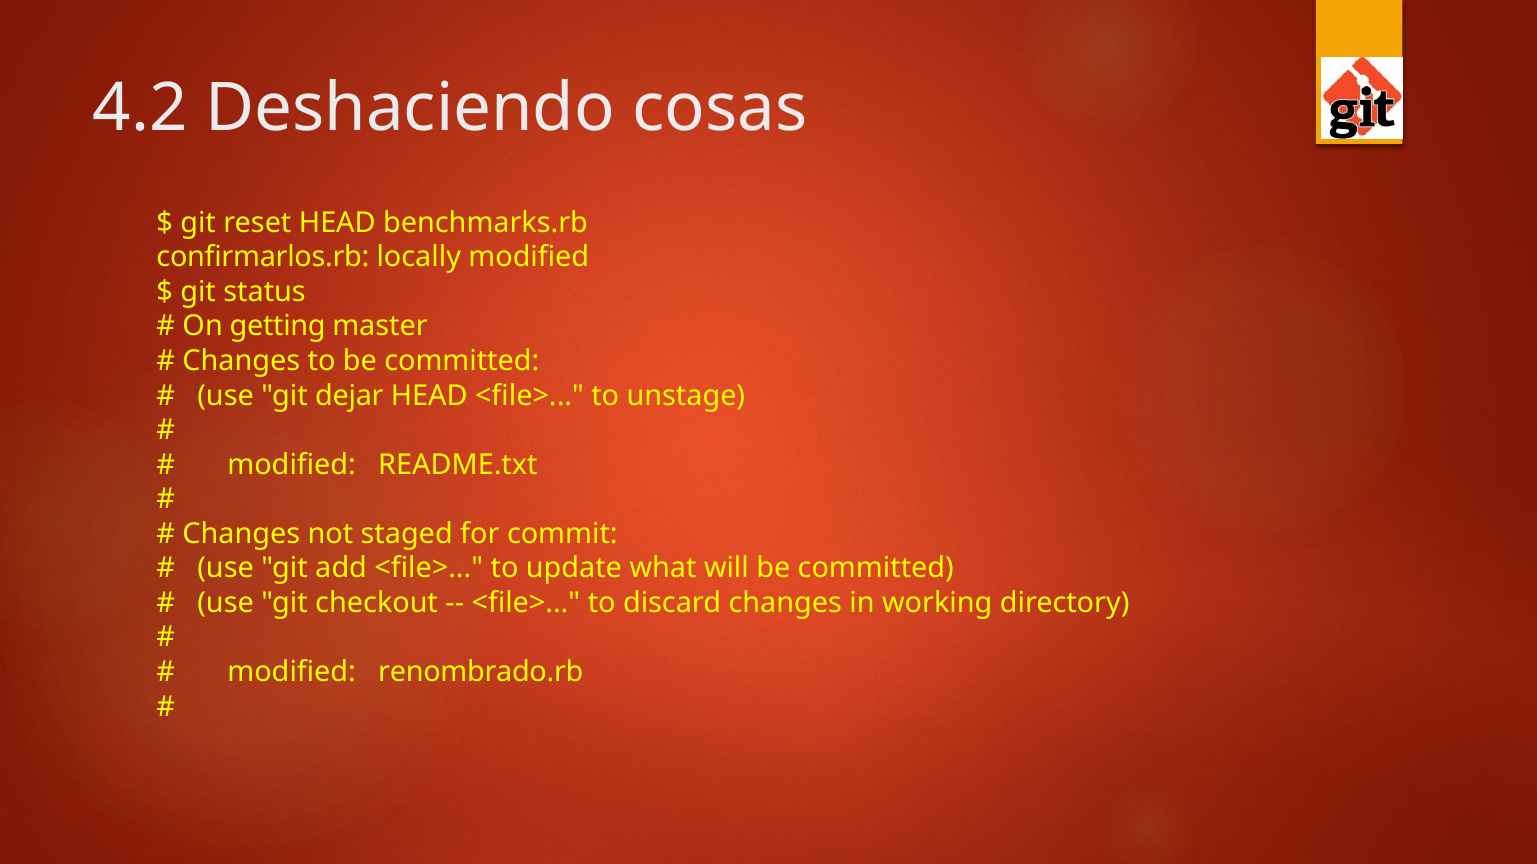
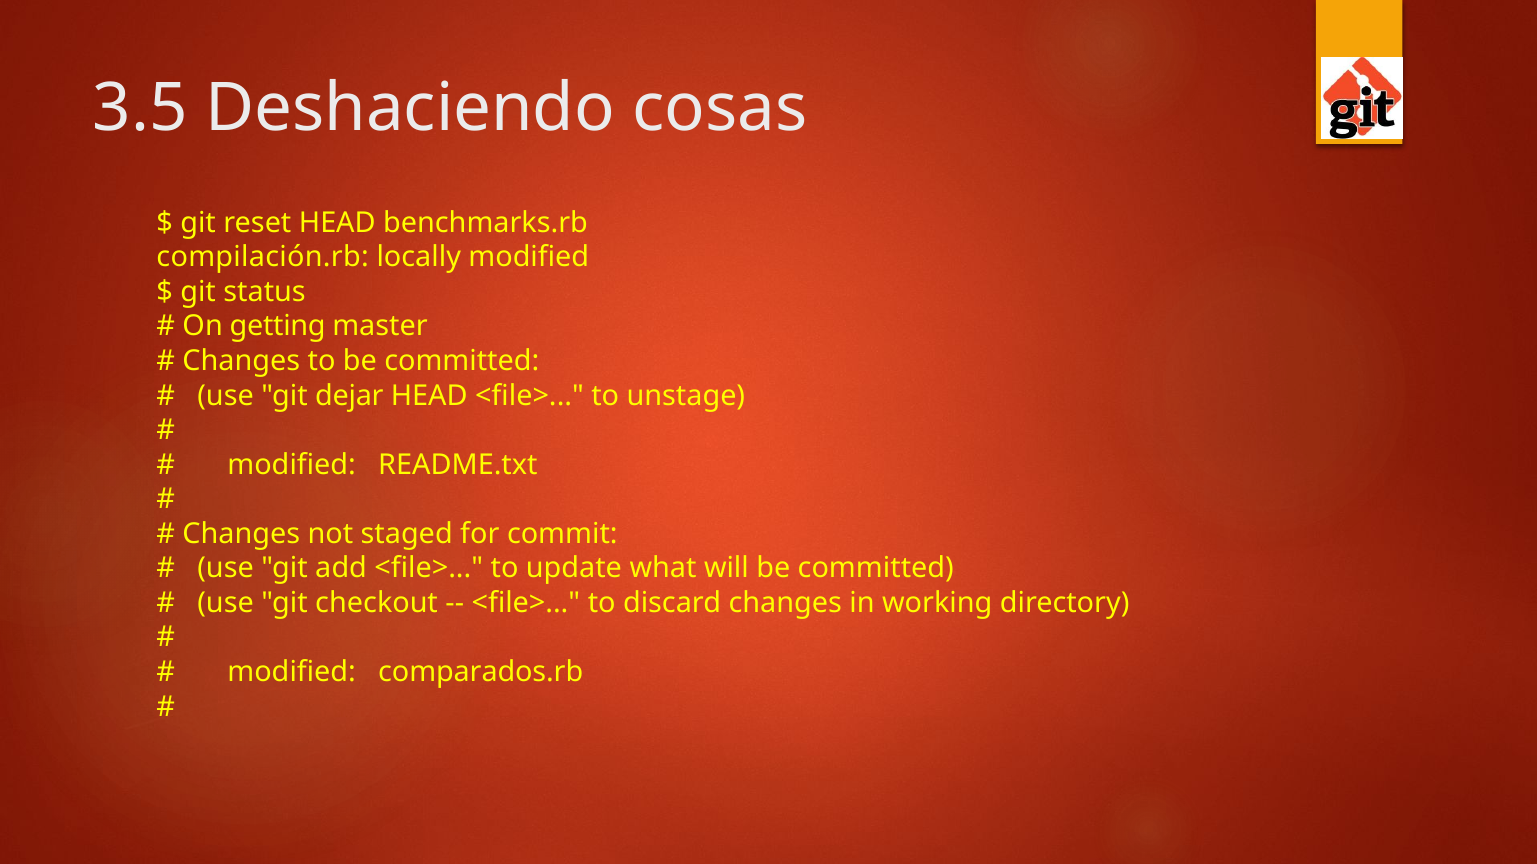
4.2: 4.2 -> 3.5
confirmarlos.rb: confirmarlos.rb -> compilación.rb
renombrado.rb: renombrado.rb -> comparados.rb
